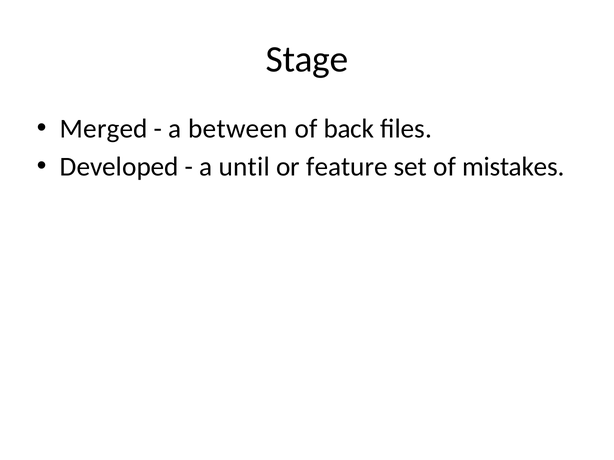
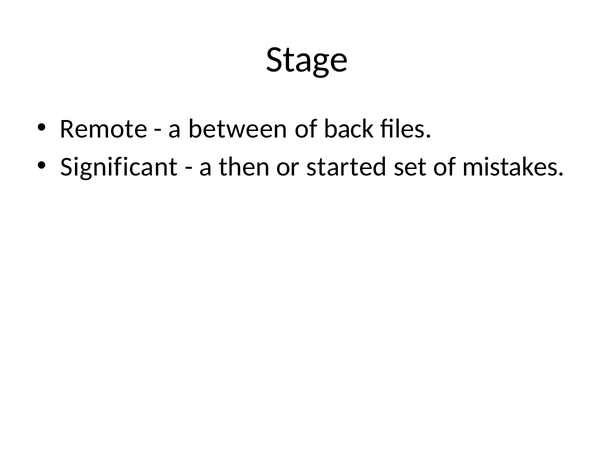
Merged: Merged -> Remote
Developed: Developed -> Significant
until: until -> then
feature: feature -> started
